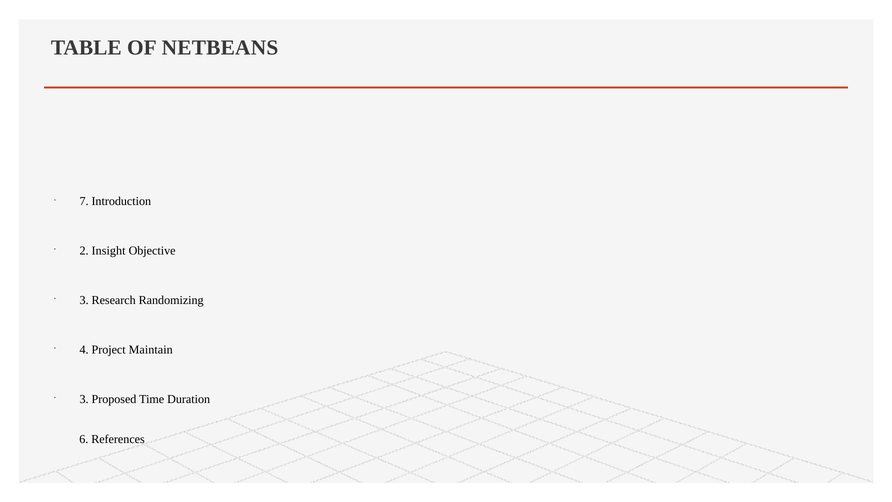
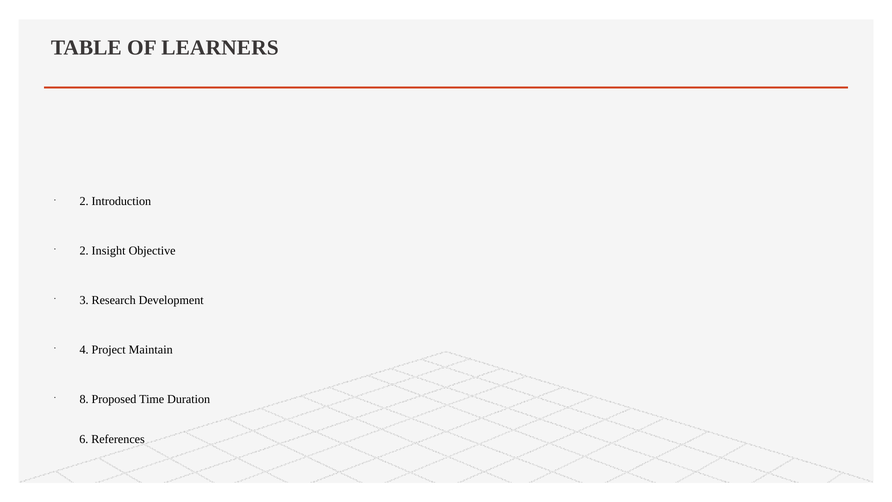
NETBEANS: NETBEANS -> LEARNERS
7 at (84, 201): 7 -> 2
Randomizing: Randomizing -> Development
3 at (84, 399): 3 -> 8
